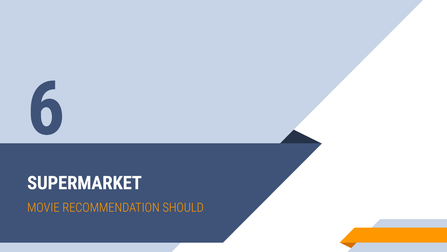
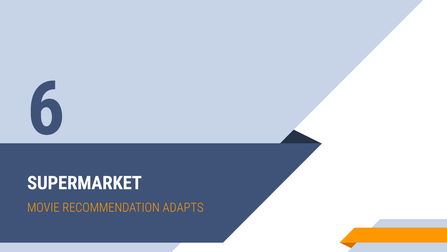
SHOULD: SHOULD -> ADAPTS
